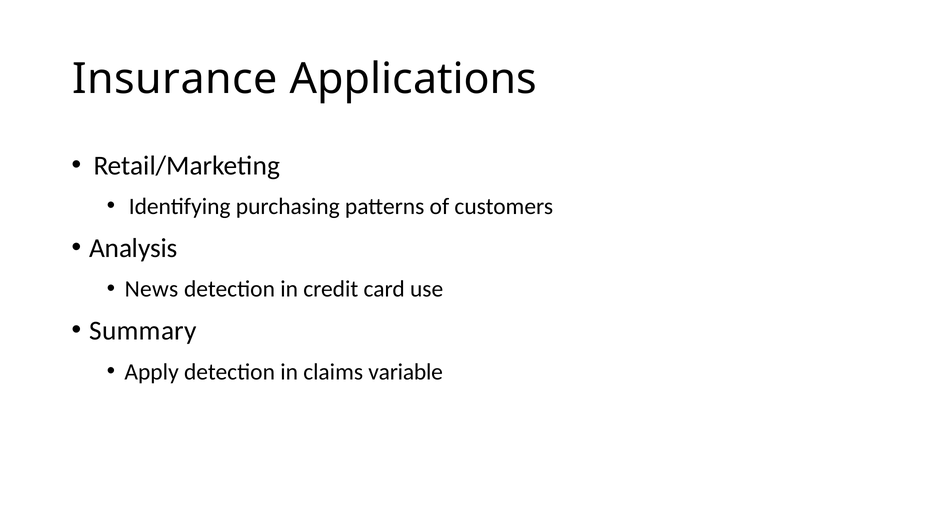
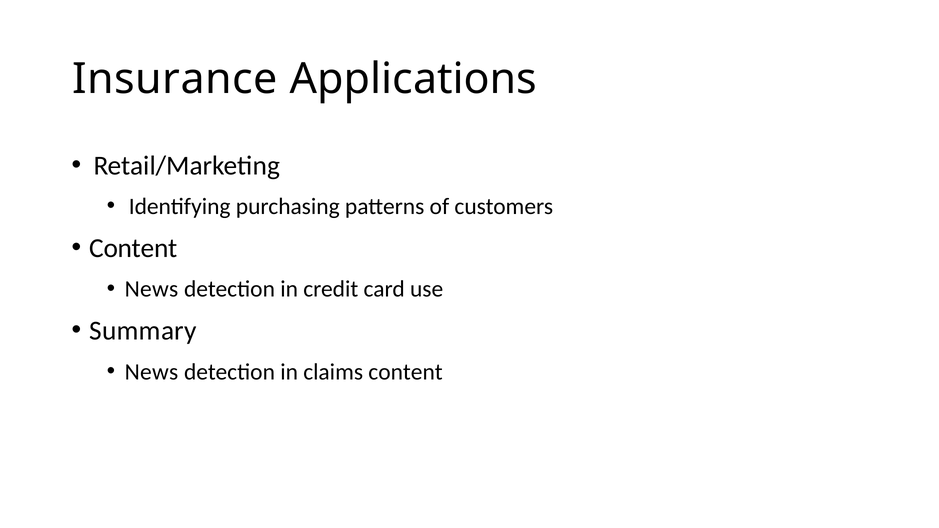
Analysis at (133, 248): Analysis -> Content
Apply at (152, 372): Apply -> News
claims variable: variable -> content
